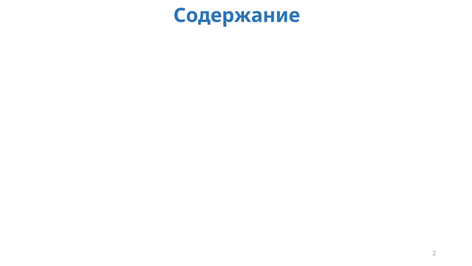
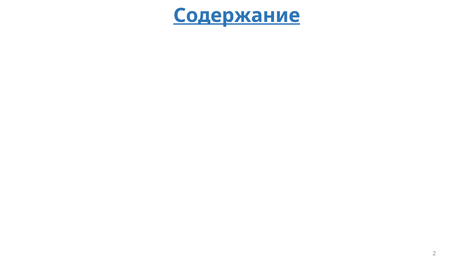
Содержание underline: none -> present
